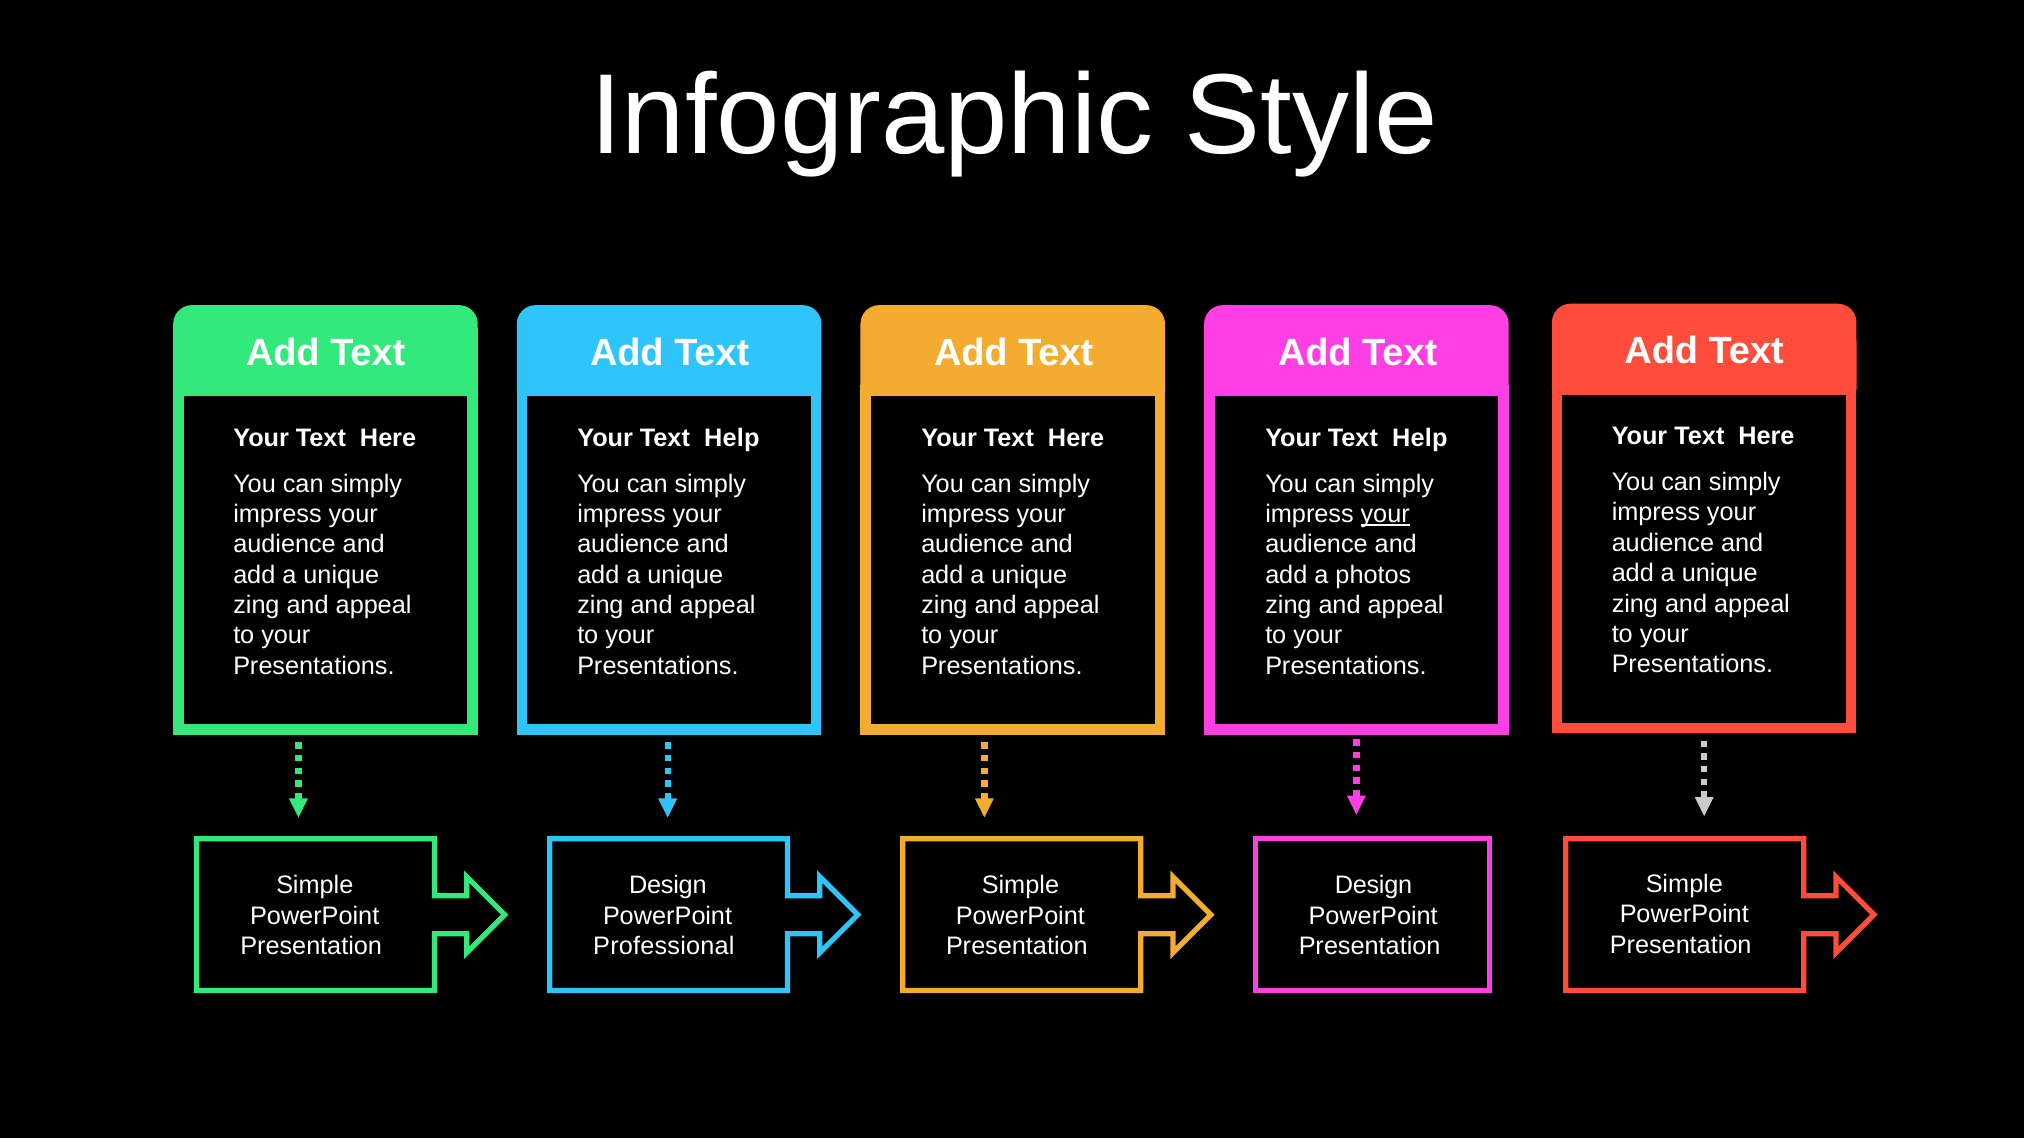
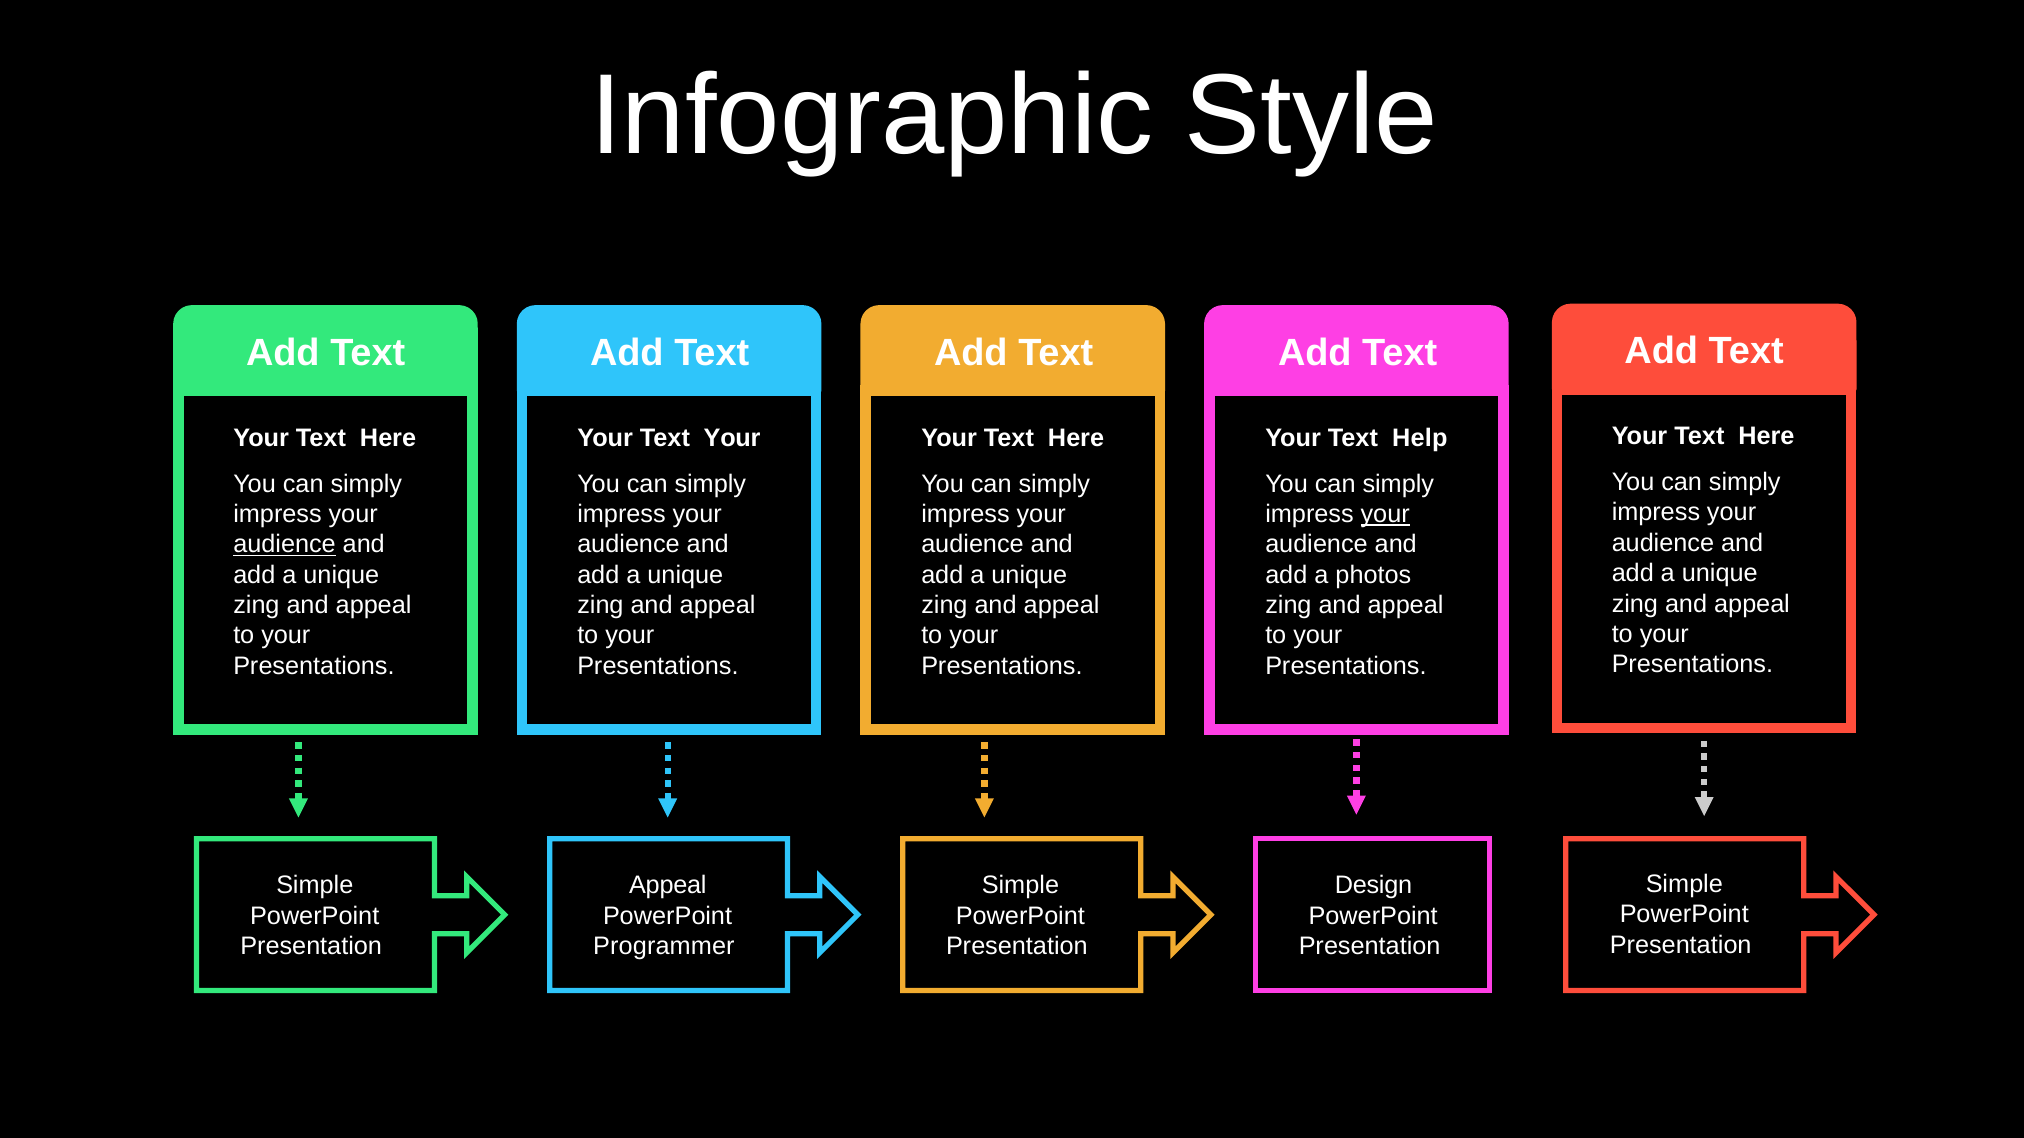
Help at (732, 438): Help -> Your
audience at (285, 545) underline: none -> present
Design at (668, 886): Design -> Appeal
Professional: Professional -> Programmer
